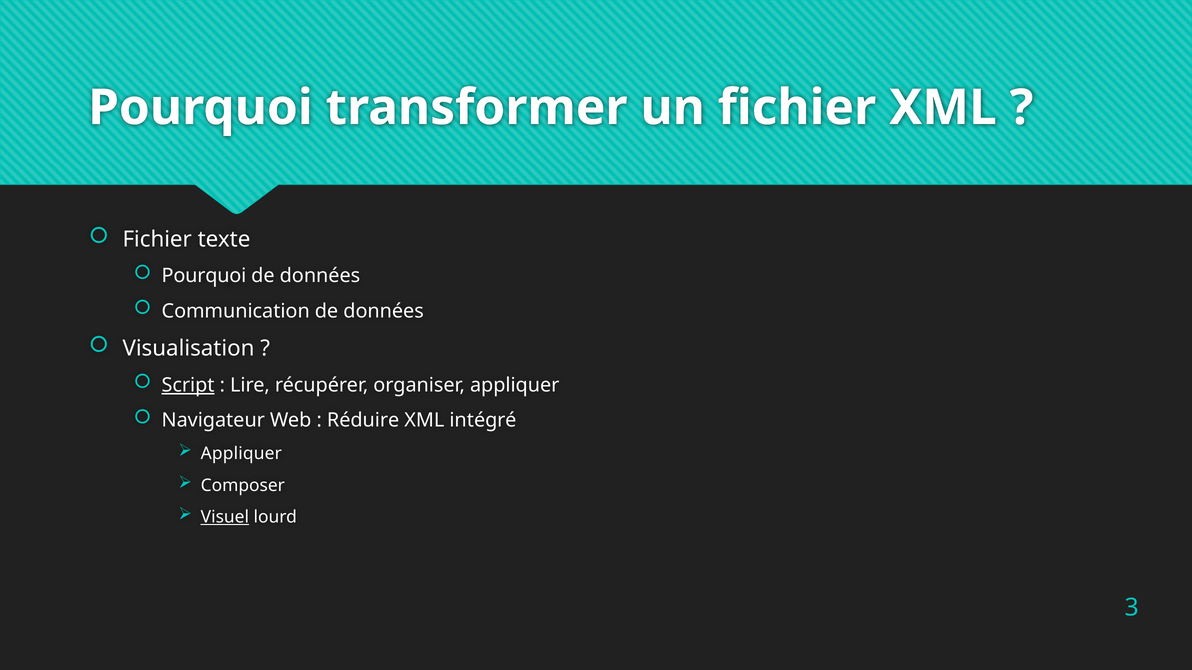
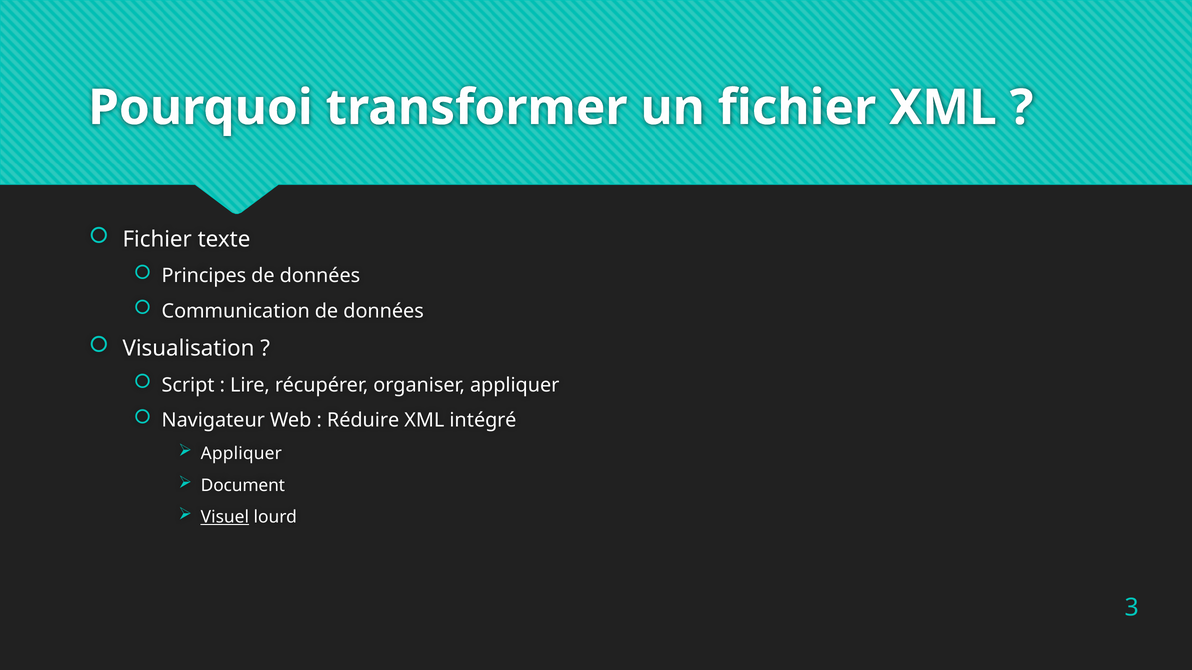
Pourquoi at (204, 276): Pourquoi -> Principes
Script underline: present -> none
Composer: Composer -> Document
